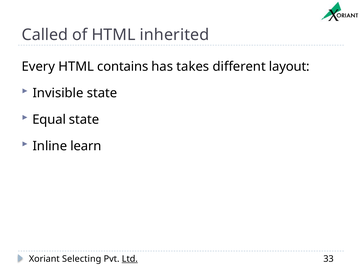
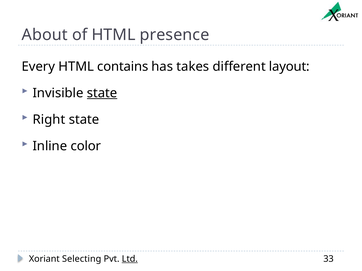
Called: Called -> About
inherited: inherited -> presence
state at (102, 93) underline: none -> present
Equal: Equal -> Right
learn: learn -> color
